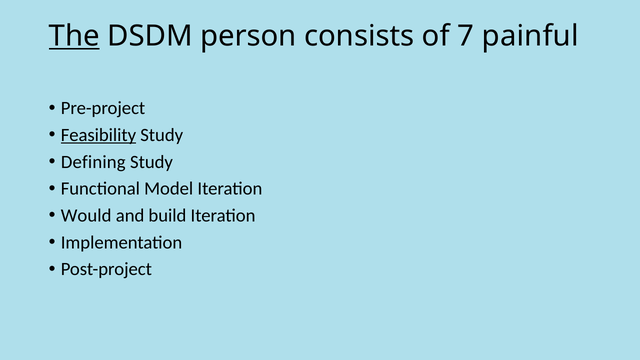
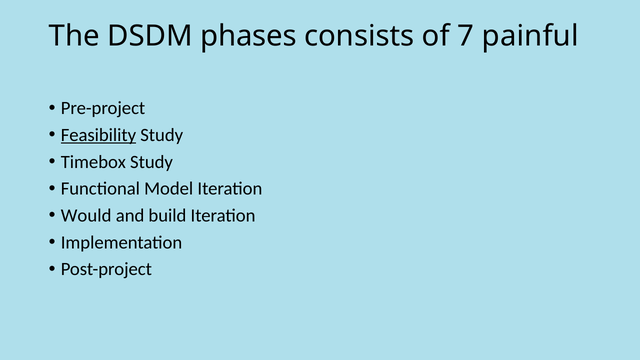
The underline: present -> none
person: person -> phases
Defining: Defining -> Timebox
